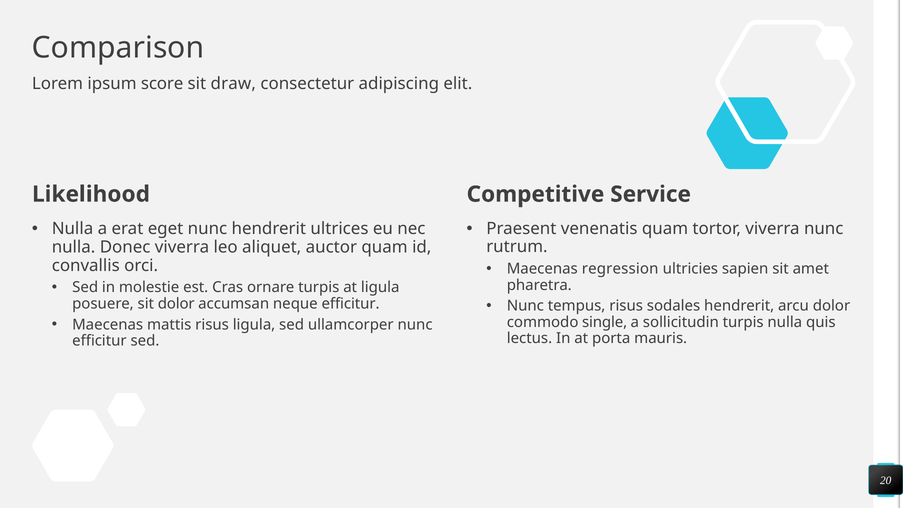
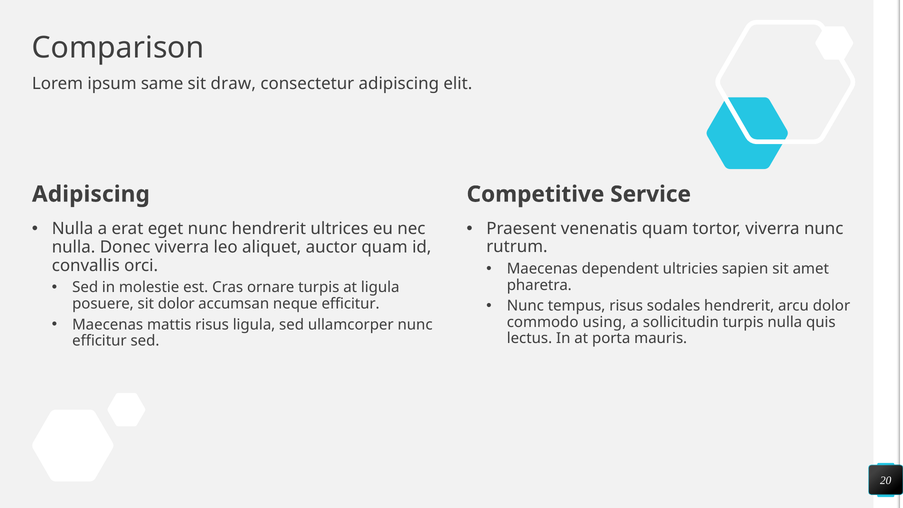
score: score -> same
Likelihood at (91, 194): Likelihood -> Adipiscing
regression: regression -> dependent
single: single -> using
